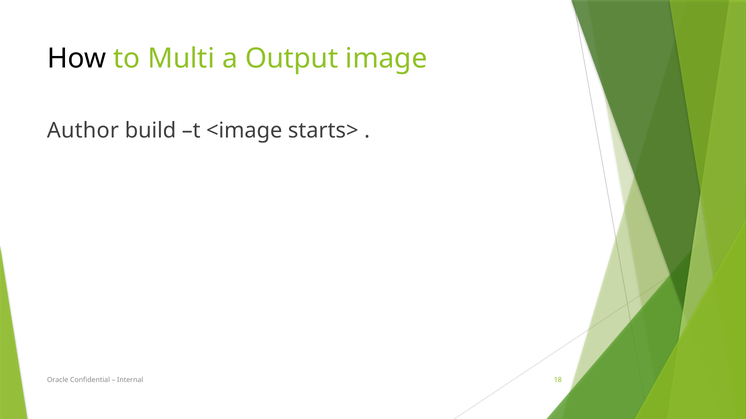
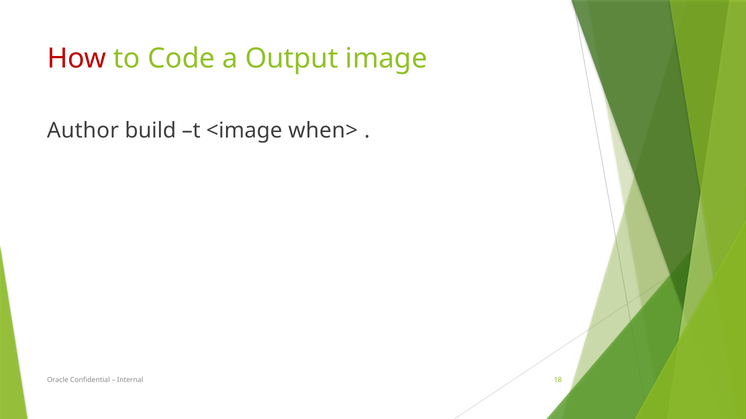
How colour: black -> red
Multi: Multi -> Code
starts>: starts> -> when>
